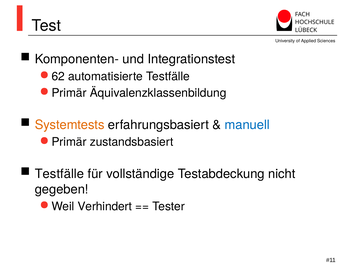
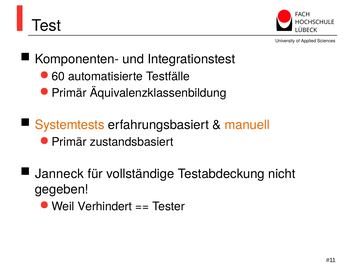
62: 62 -> 60
manuell colour: blue -> orange
Testfälle at (59, 174): Testfälle -> Janneck
